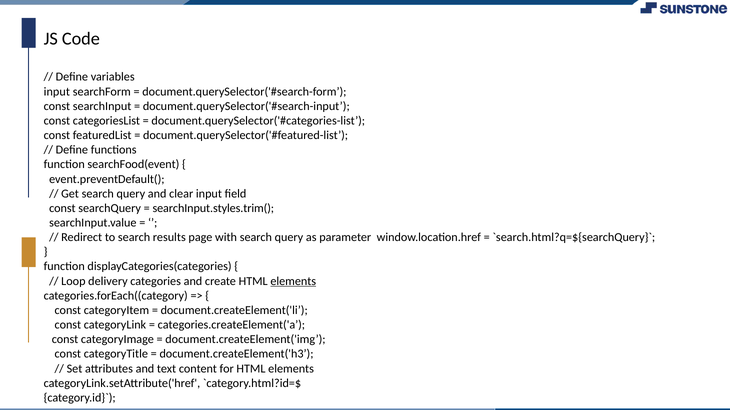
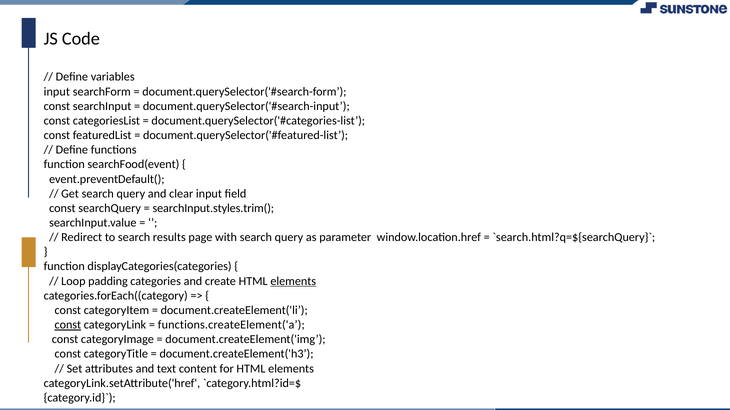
delivery: delivery -> padding
const at (68, 325) underline: none -> present
categories.createElement('a: categories.createElement('a -> functions.createElement('a
